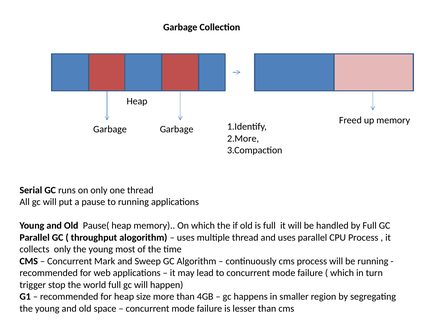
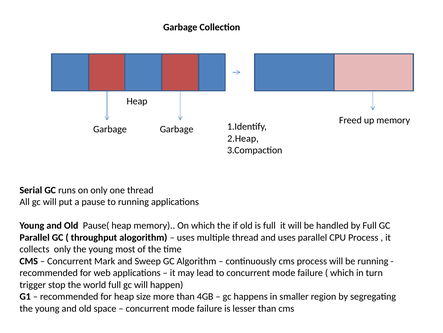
2.More: 2.More -> 2.Heap
